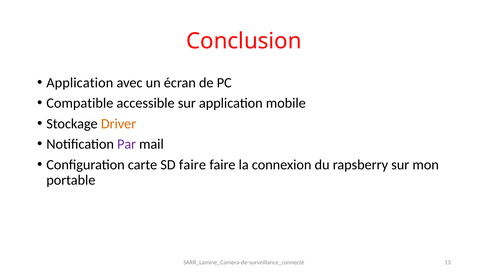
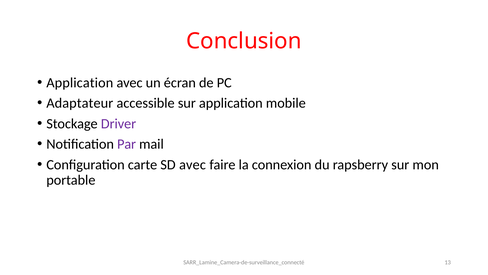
Compatible: Compatible -> Adaptateur
Driver colour: orange -> purple
SD faire: faire -> avec
